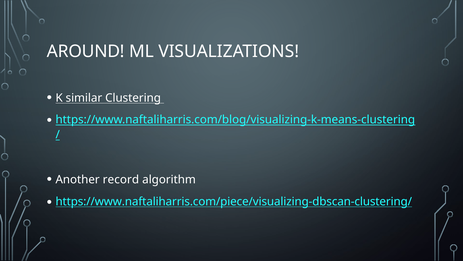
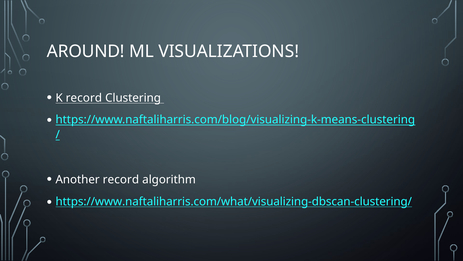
K similar: similar -> record
https://www.naftaliharris.com/piece/visualizing-dbscan-clustering/: https://www.naftaliharris.com/piece/visualizing-dbscan-clustering/ -> https://www.naftaliharris.com/what/visualizing-dbscan-clustering/
